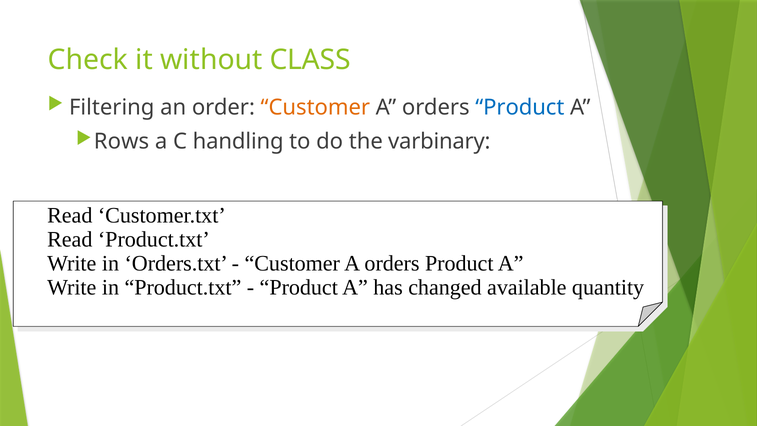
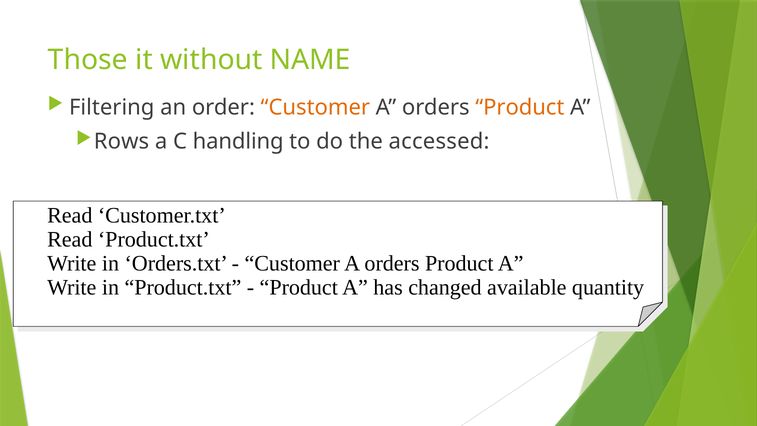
Check: Check -> Those
CLASS: CLASS -> NAME
Product at (520, 107) colour: blue -> orange
varbinary: varbinary -> accessed
